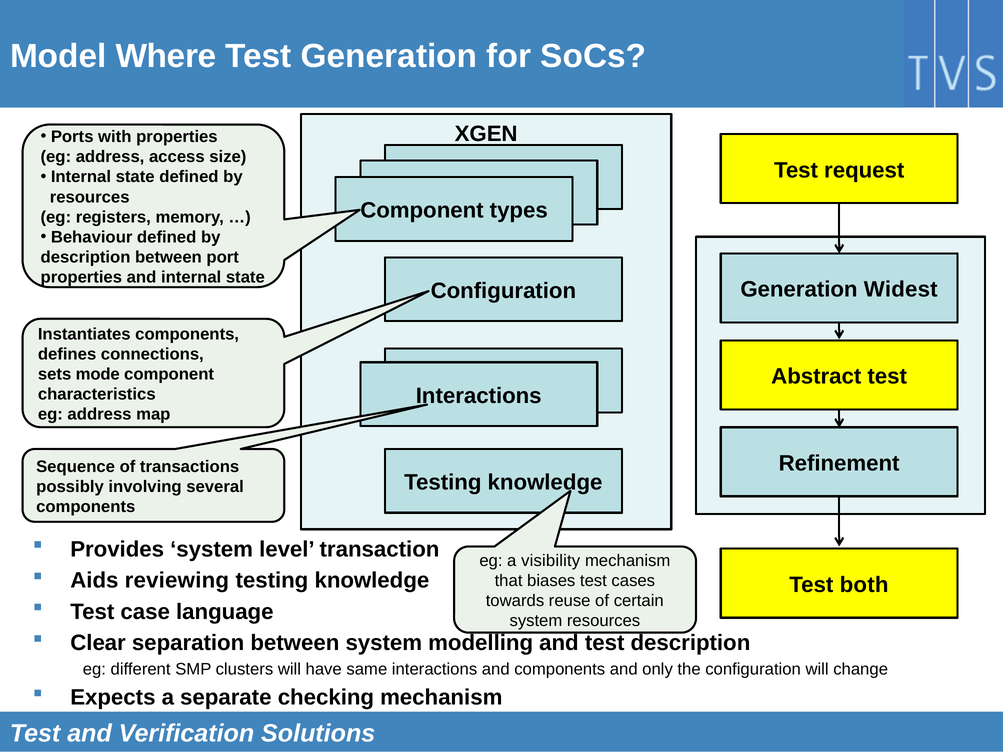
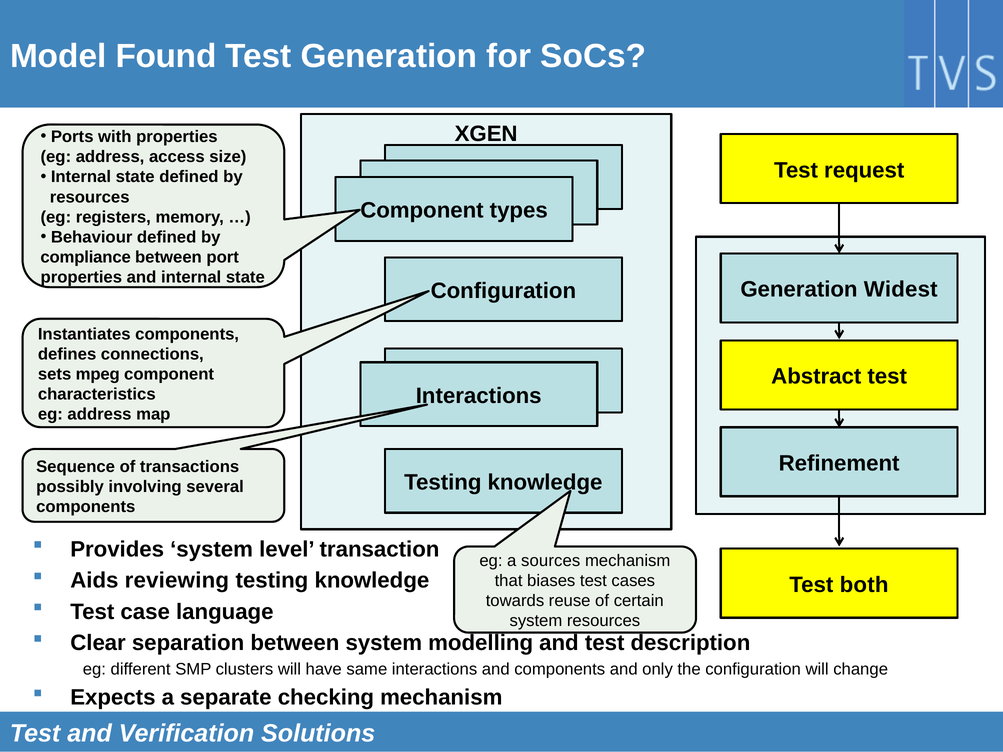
Where: Where -> Found
description at (86, 257): description -> compliance
mode: mode -> mpeg
visibility: visibility -> sources
